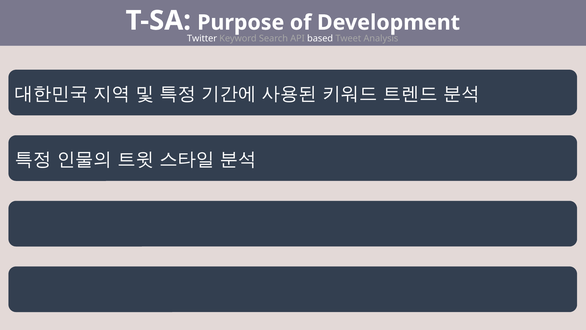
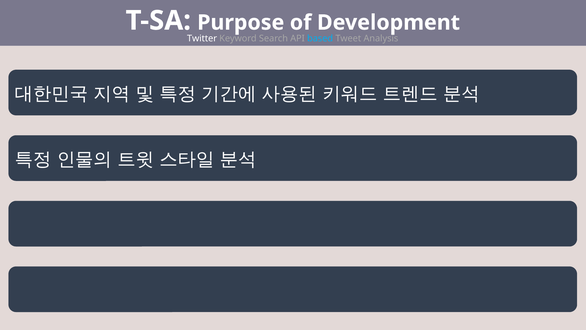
based colour: white -> light blue
